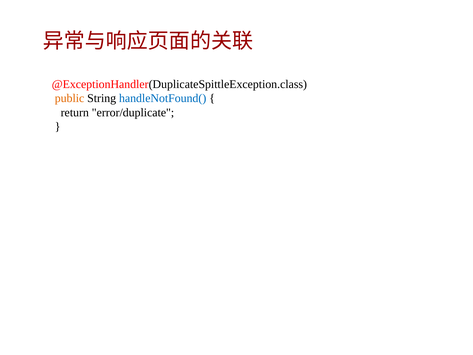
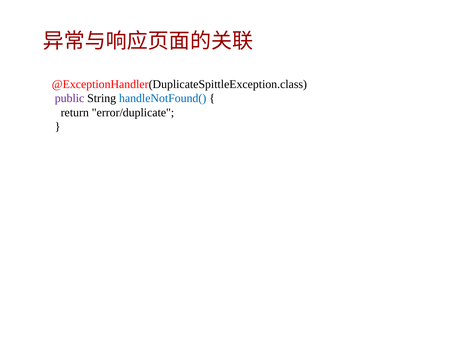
public colour: orange -> purple
